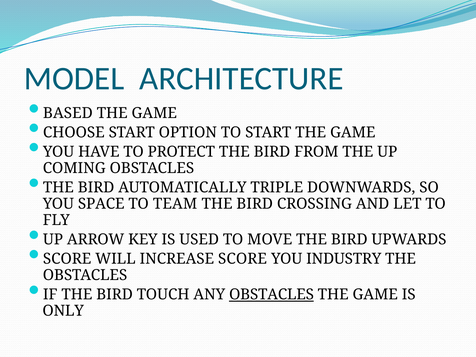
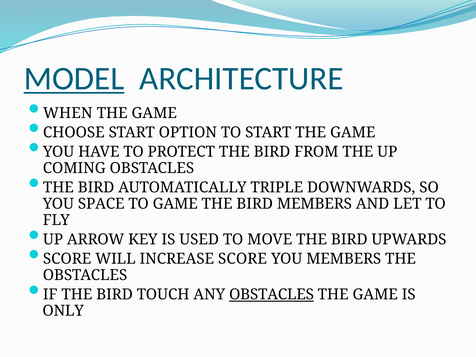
MODEL underline: none -> present
BASED: BASED -> WHEN
TO TEAM: TEAM -> GAME
BIRD CROSSING: CROSSING -> MEMBERS
YOU INDUSTRY: INDUSTRY -> MEMBERS
